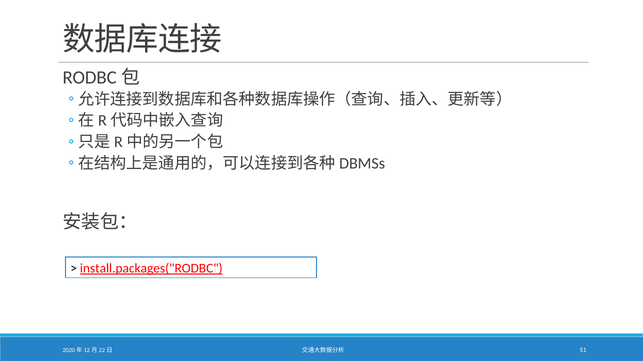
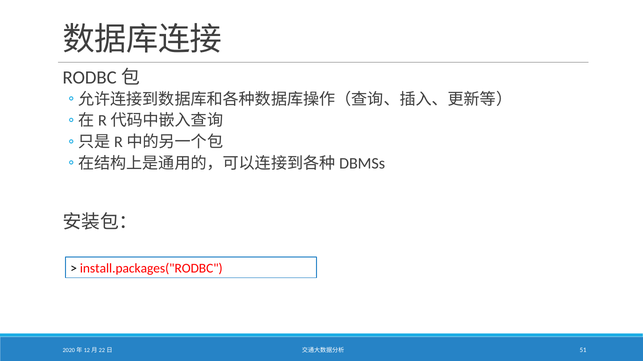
install.packages("RODBC underline: present -> none
